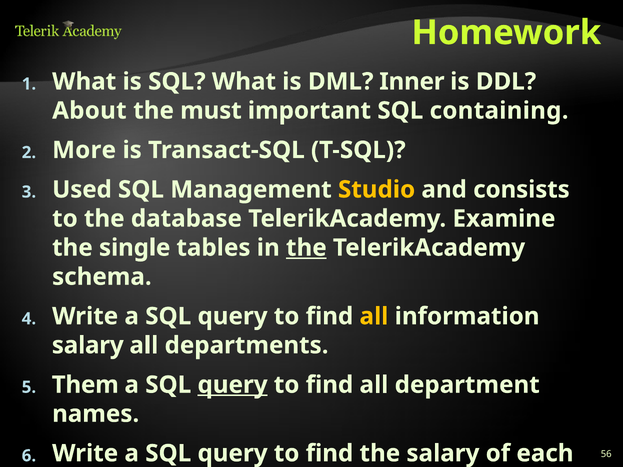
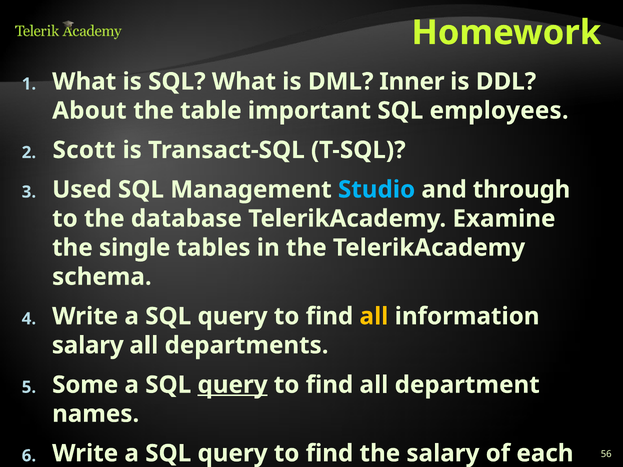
must: must -> table
containing: containing -> employees
More: More -> Scott
Studio colour: yellow -> light blue
consists: consists -> through
the at (306, 248) underline: present -> none
Them: Them -> Some
